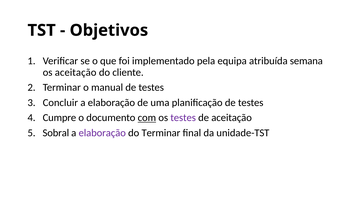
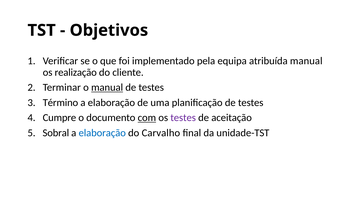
atribuída semana: semana -> manual
os aceitação: aceitação -> realização
manual at (107, 87) underline: none -> present
Concluir: Concluir -> Término
elaboração at (102, 133) colour: purple -> blue
do Terminar: Terminar -> Carvalho
